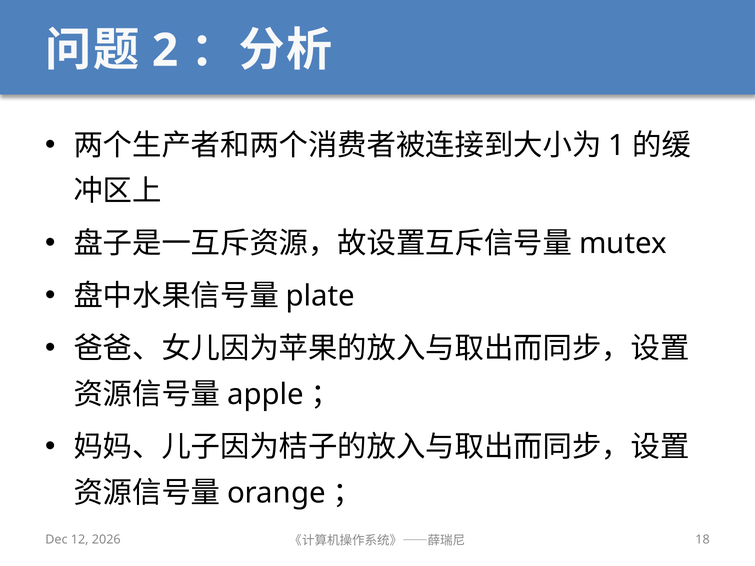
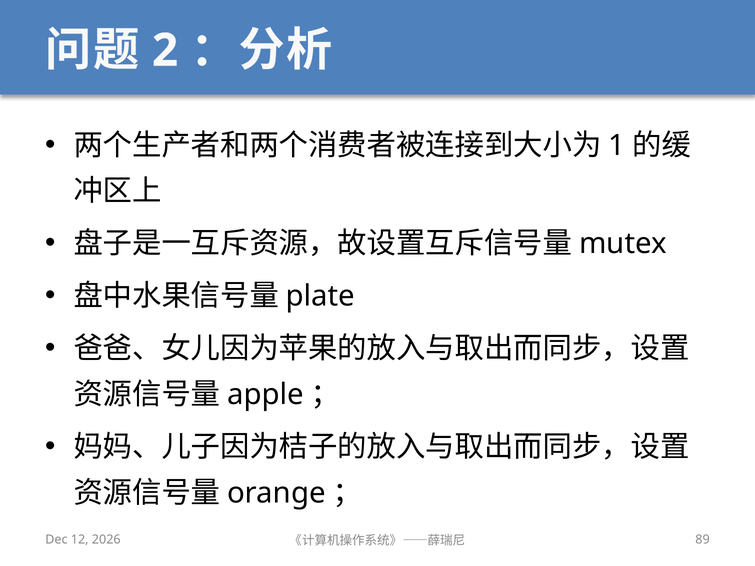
18: 18 -> 89
